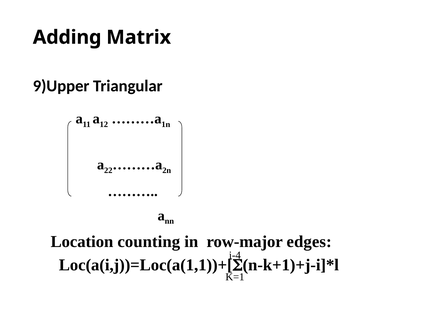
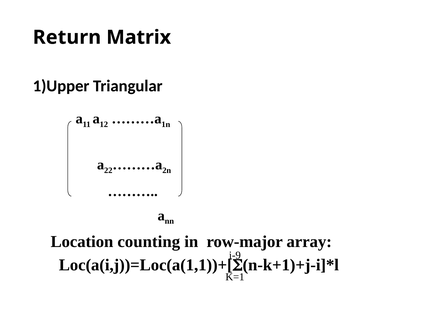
Adding: Adding -> Return
9)Upper: 9)Upper -> 1)Upper
edges: edges -> array
i-4: i-4 -> i-9
